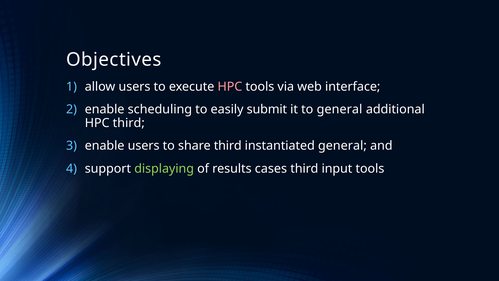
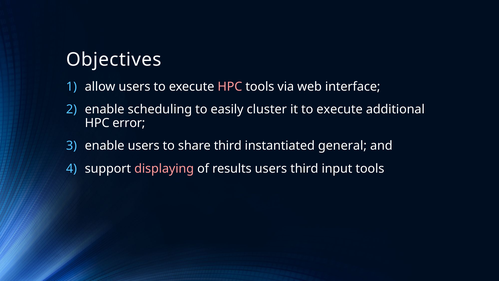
submit: submit -> cluster
it to general: general -> execute
HPC third: third -> error
displaying colour: light green -> pink
results cases: cases -> users
